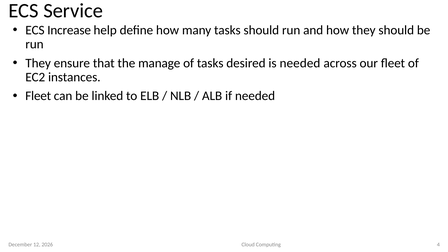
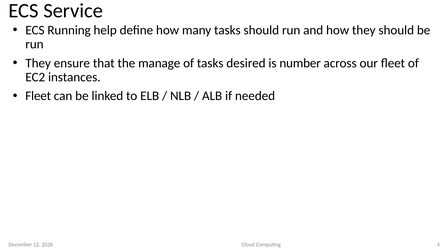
Increase: Increase -> Running
is needed: needed -> number
